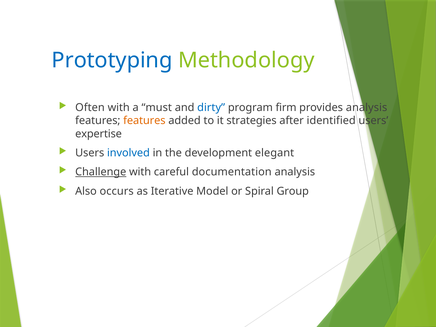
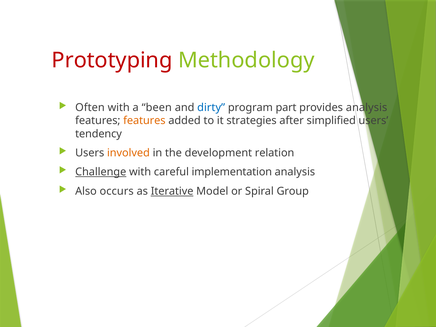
Prototyping colour: blue -> red
must: must -> been
firm: firm -> part
identified: identified -> simplified
expertise: expertise -> tendency
involved colour: blue -> orange
elegant: elegant -> relation
documentation: documentation -> implementation
Iterative underline: none -> present
